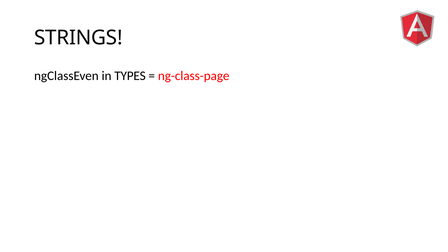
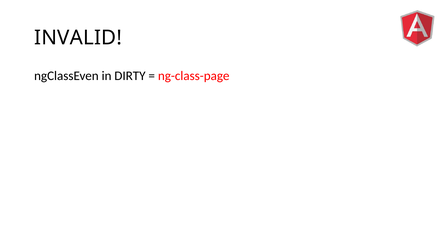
STRINGS: STRINGS -> INVALID
TYPES: TYPES -> DIRTY
